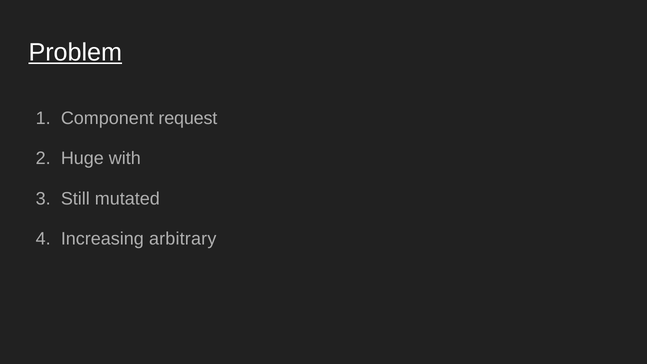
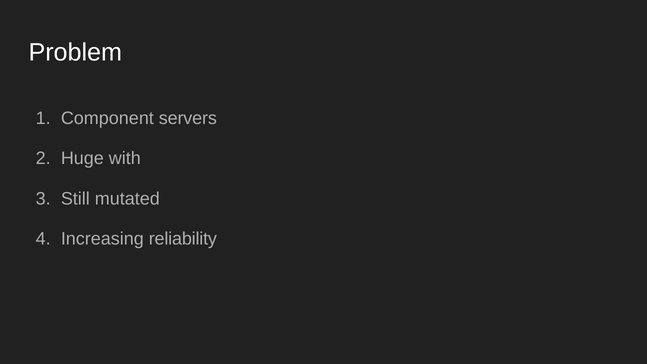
Problem underline: present -> none
request: request -> servers
arbitrary: arbitrary -> reliability
